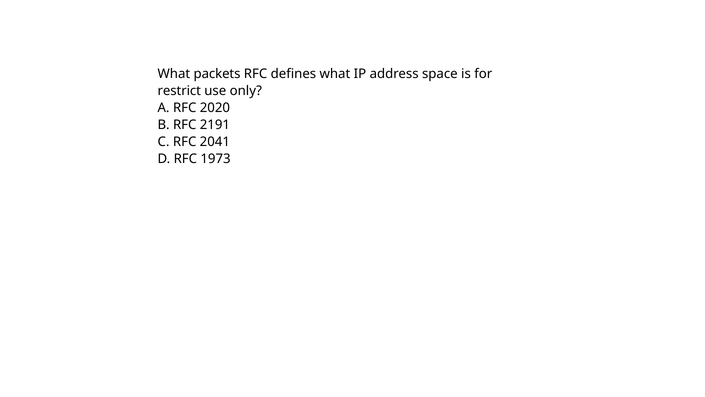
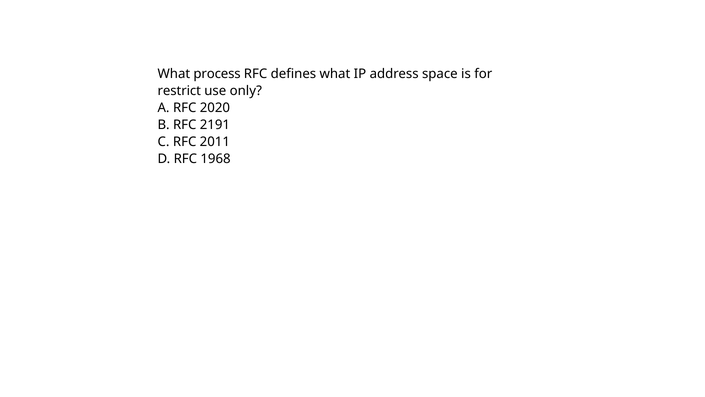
packets: packets -> process
2041: 2041 -> 2011
1973: 1973 -> 1968
